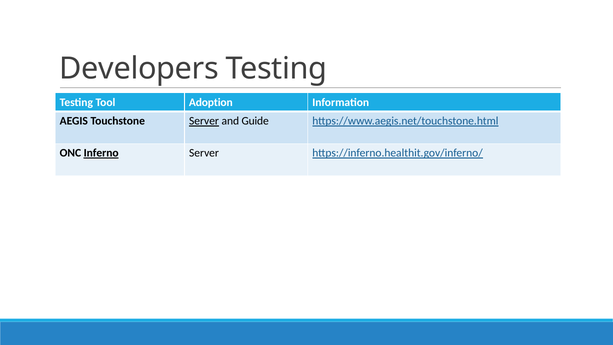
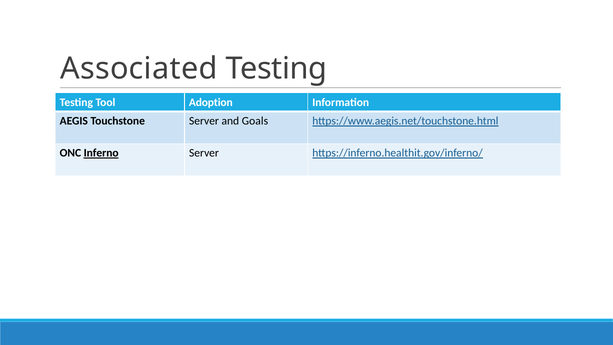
Developers: Developers -> Associated
Server at (204, 121) underline: present -> none
Guide: Guide -> Goals
